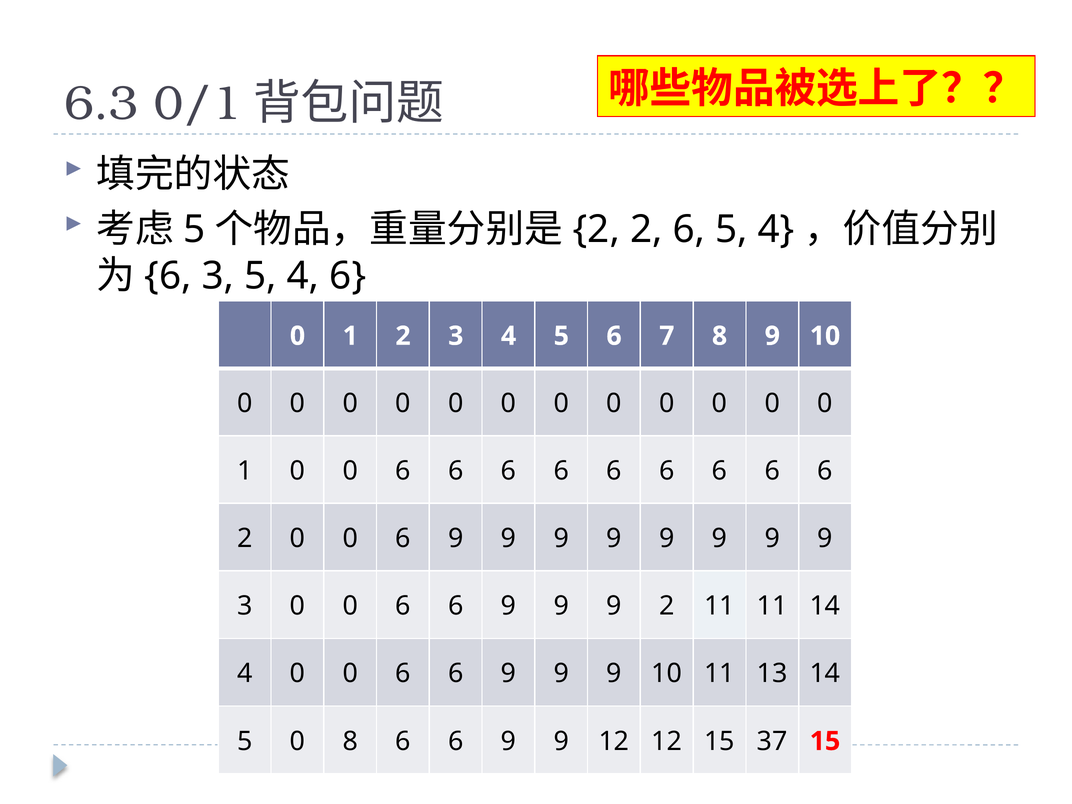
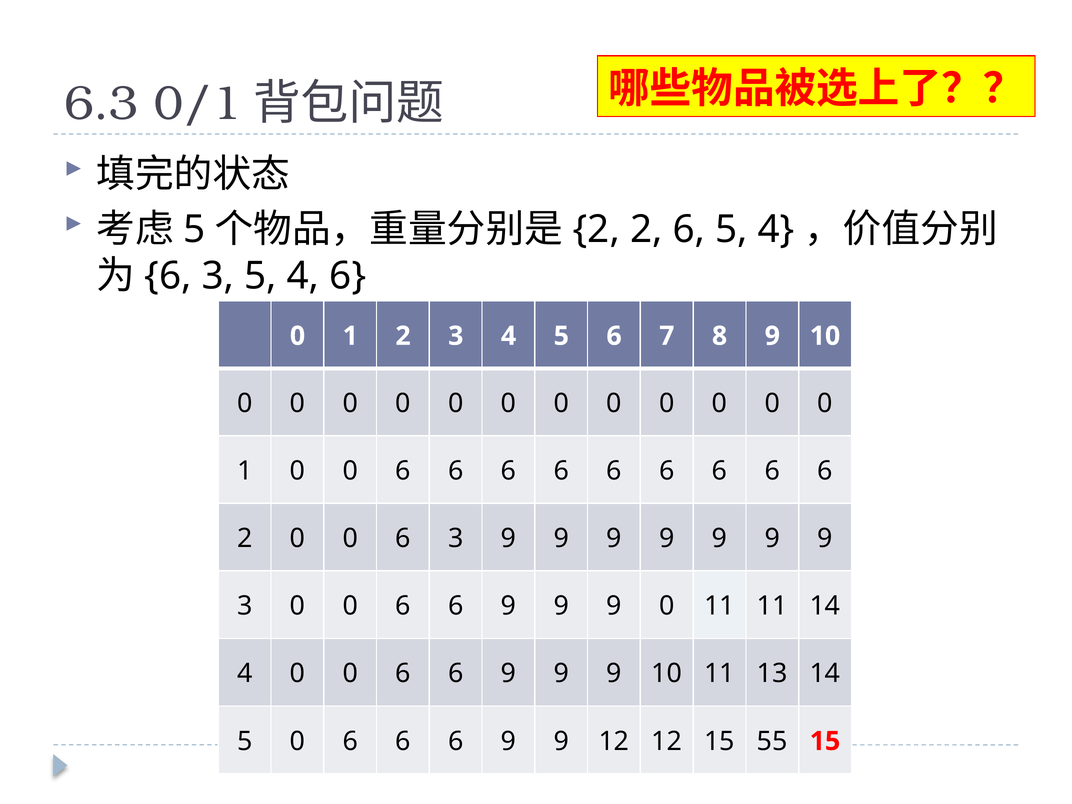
0 6 9: 9 -> 3
9 2: 2 -> 0
5 0 8: 8 -> 6
37: 37 -> 55
